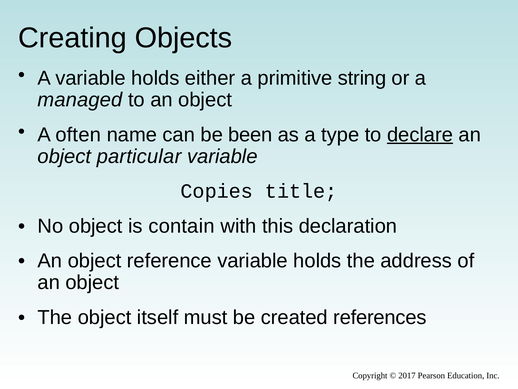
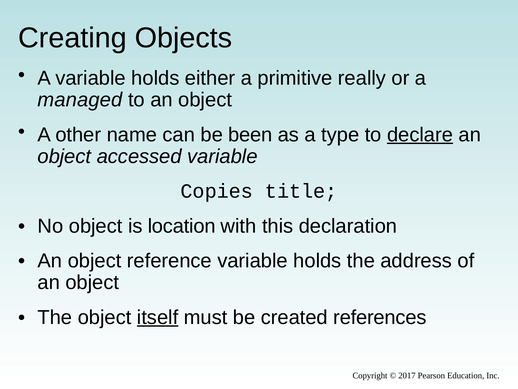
string: string -> really
often: often -> other
particular: particular -> accessed
contain: contain -> location
itself underline: none -> present
